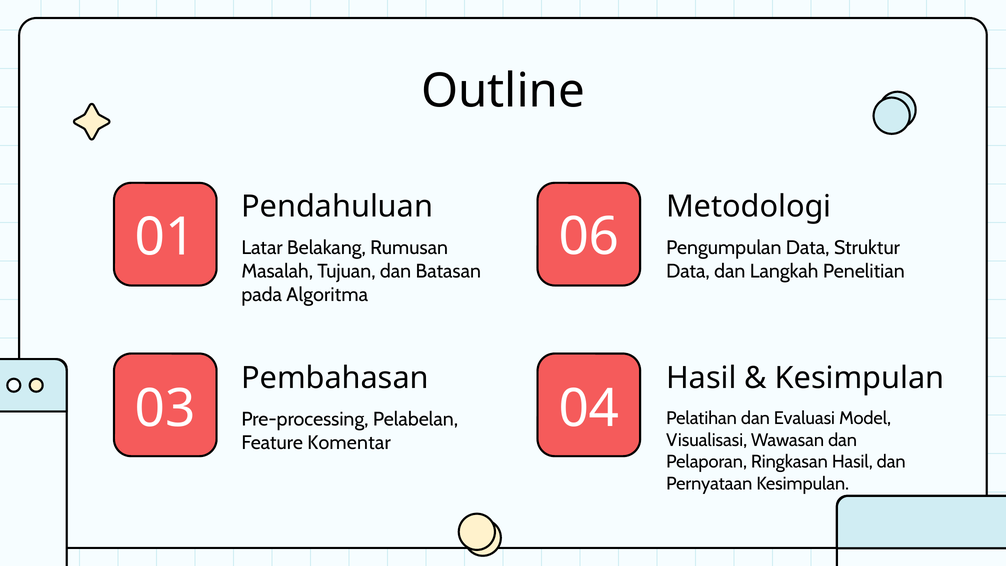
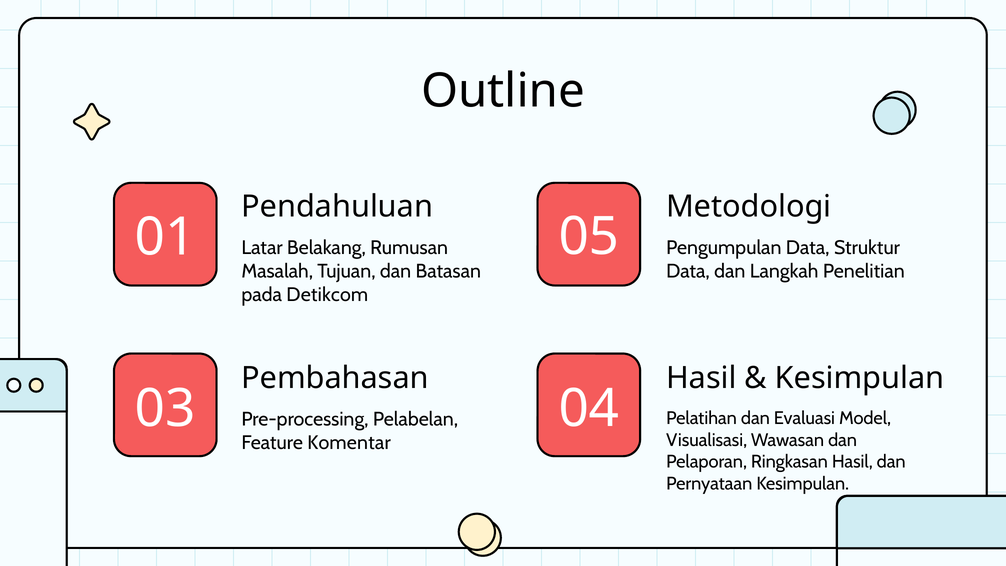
06: 06 -> 05
Algoritma: Algoritma -> Detikcom
